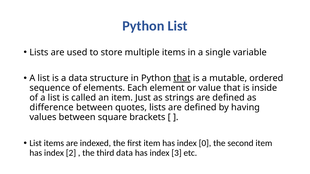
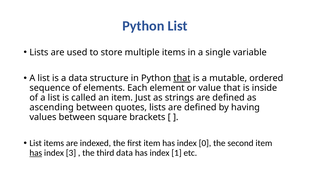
difference: difference -> ascending
has at (36, 153) underline: none -> present
2: 2 -> 3
3: 3 -> 1
